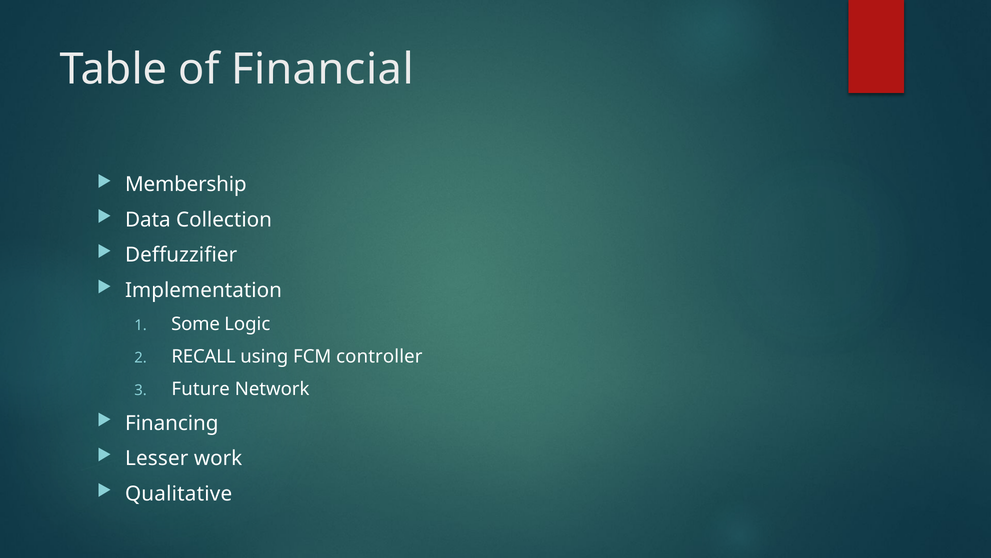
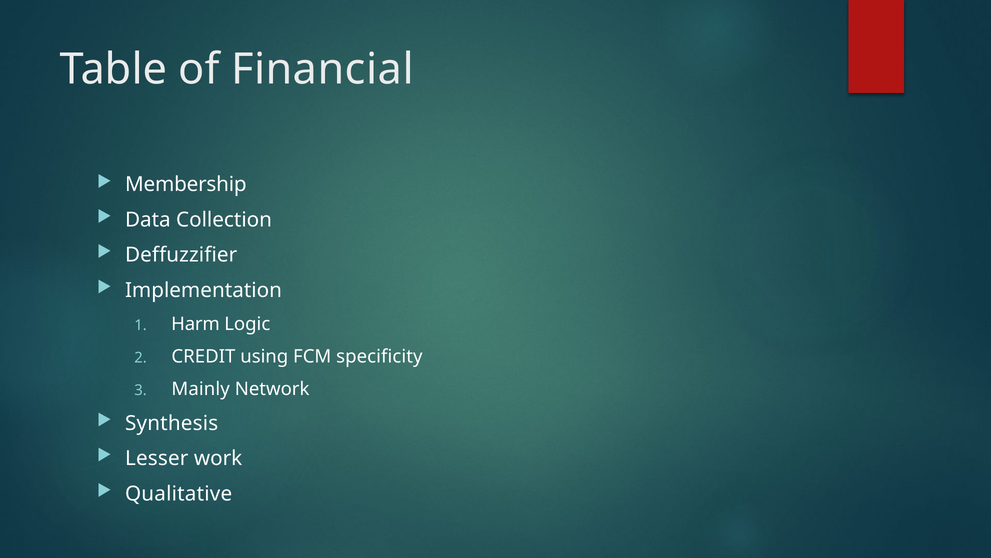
Some: Some -> Harm
RECALL: RECALL -> CREDIT
controller: controller -> specificity
Future: Future -> Mainly
Financing: Financing -> Synthesis
